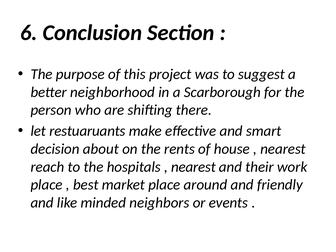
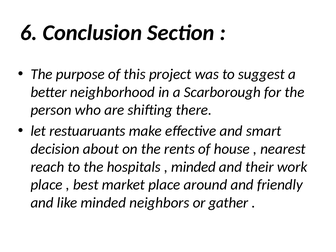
nearest at (193, 167): nearest -> minded
events: events -> gather
